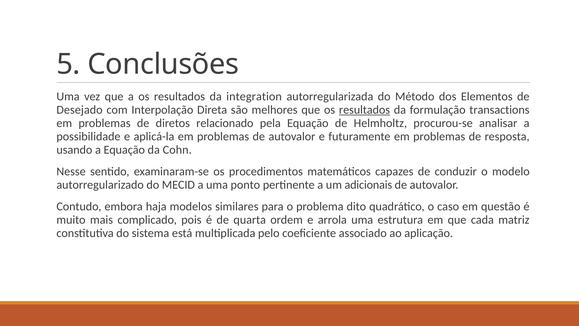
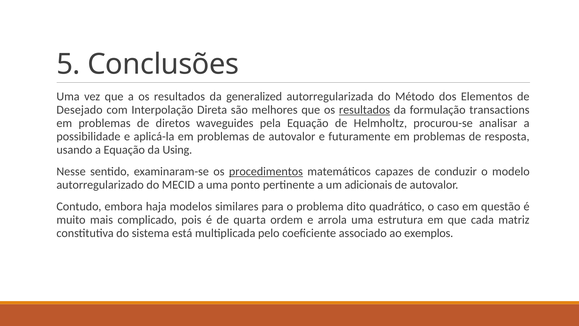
integration: integration -> generalized
relacionado: relacionado -> waveguides
Cohn: Cohn -> Using
procedimentos underline: none -> present
aplicação: aplicação -> exemplos
